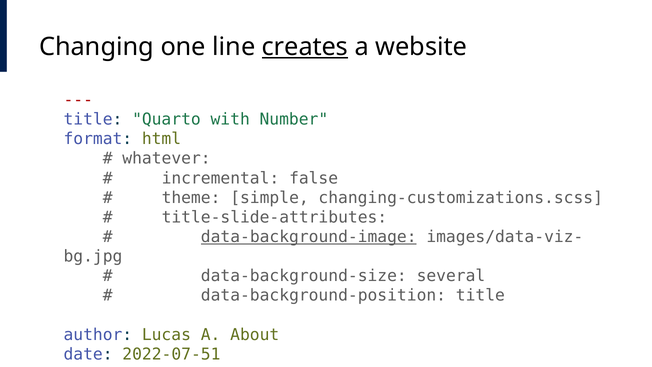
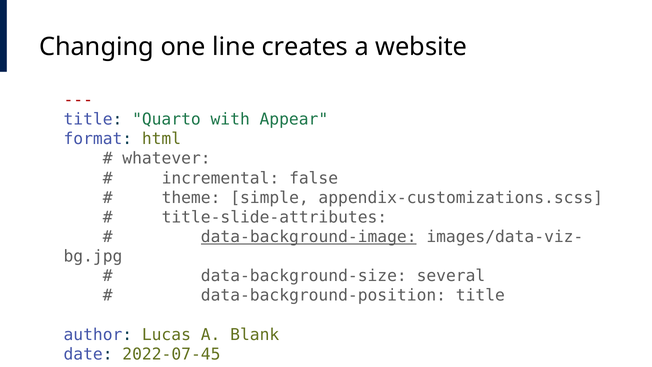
creates underline: present -> none
Number: Number -> Appear
changing-customizations.scss: changing-customizations.scss -> appendix-customizations.scss
About: About -> Blank
2022-07-51: 2022-07-51 -> 2022-07-45
